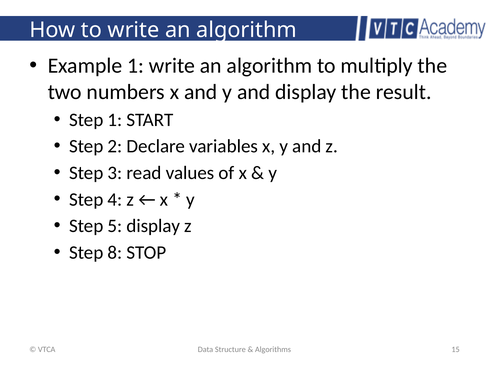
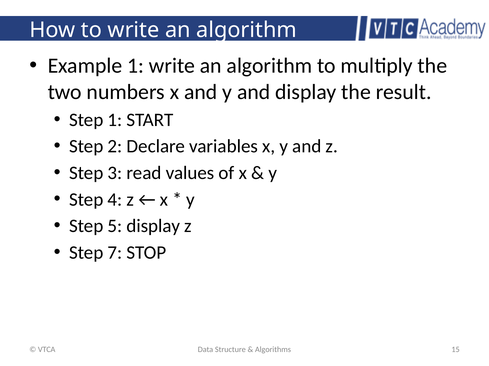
8: 8 -> 7
